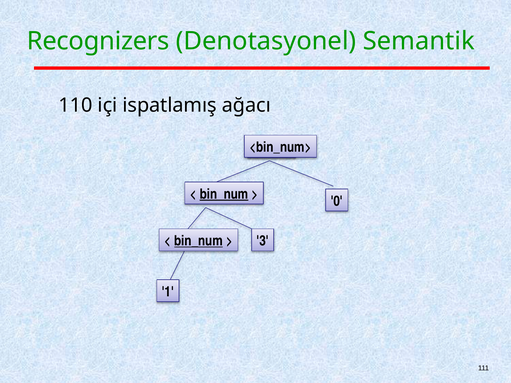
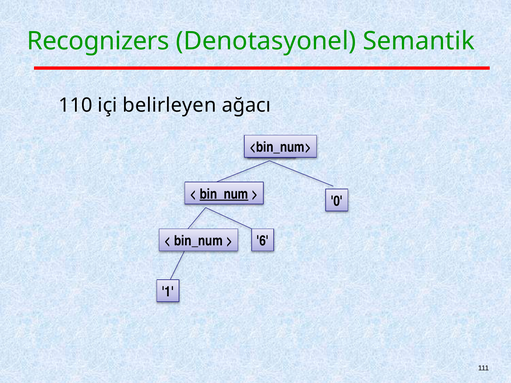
ispatlamış: ispatlamış -> belirleyen
bin_num at (198, 241) underline: present -> none
3: 3 -> 6
